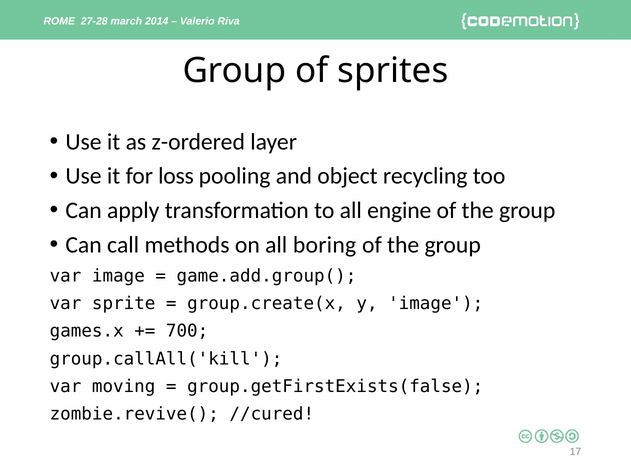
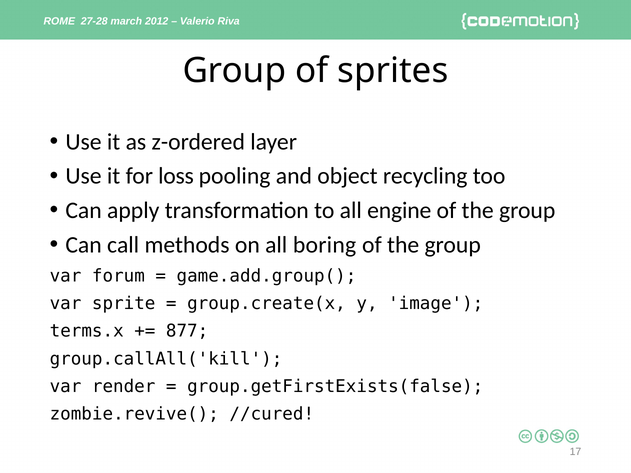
2014: 2014 -> 2012
var image: image -> forum
games.x: games.x -> terms.x
700: 700 -> 877
moving: moving -> render
